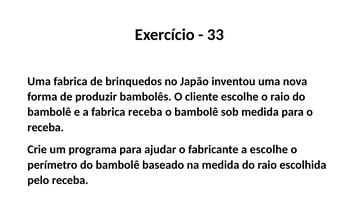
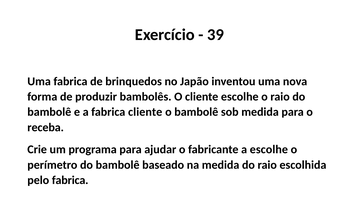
33: 33 -> 39
fabrica receba: receba -> cliente
pelo receba: receba -> fabrica
